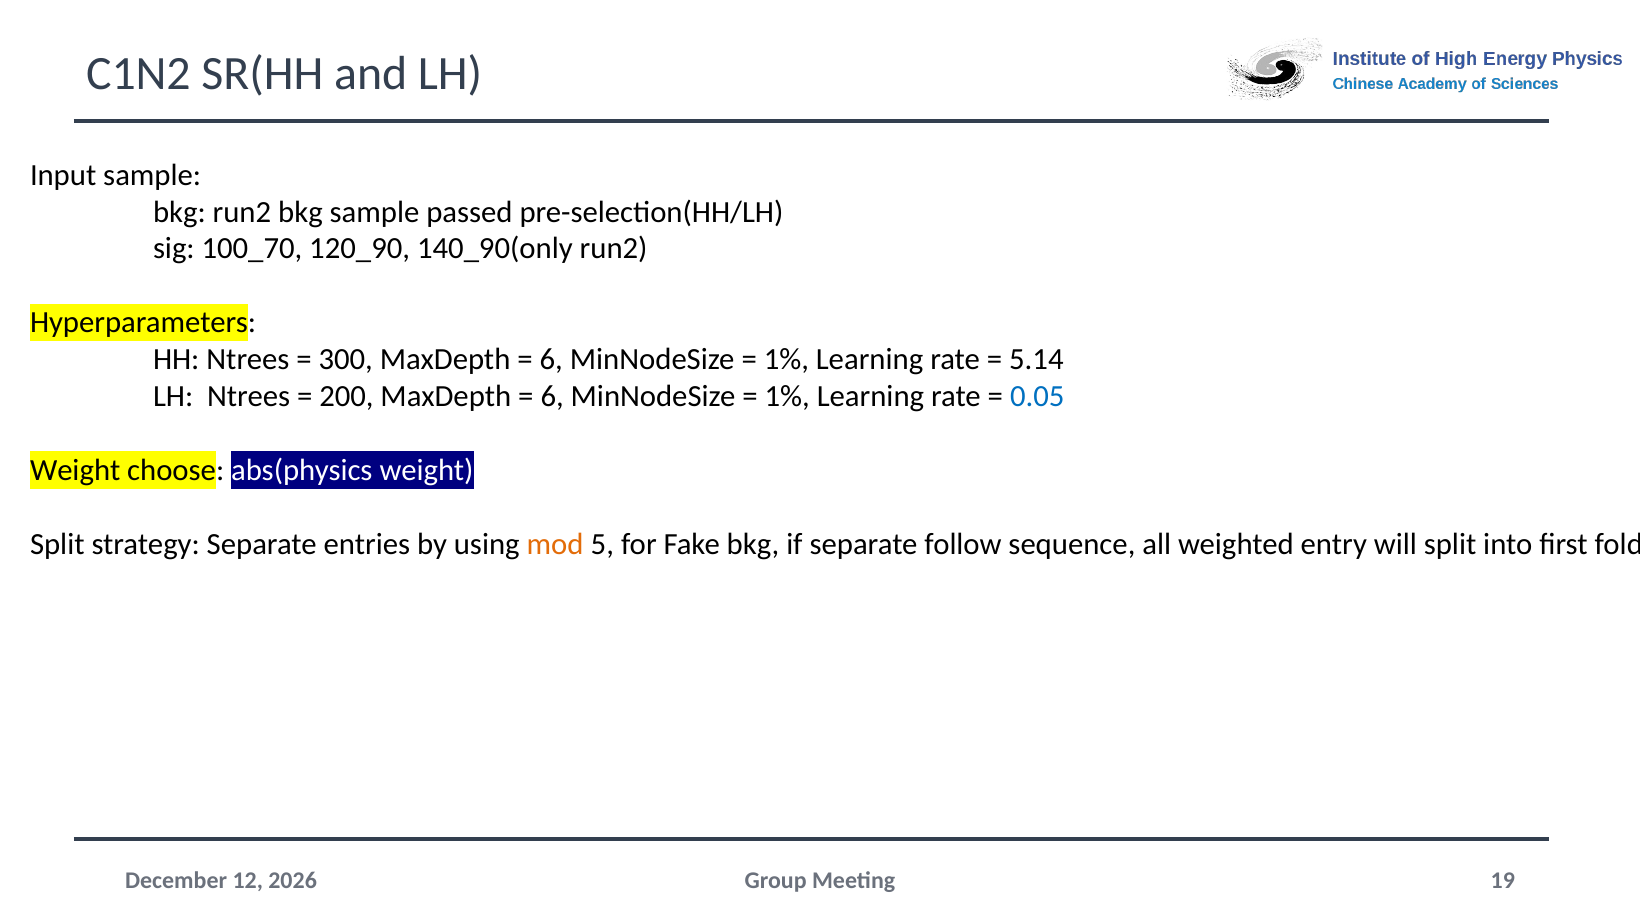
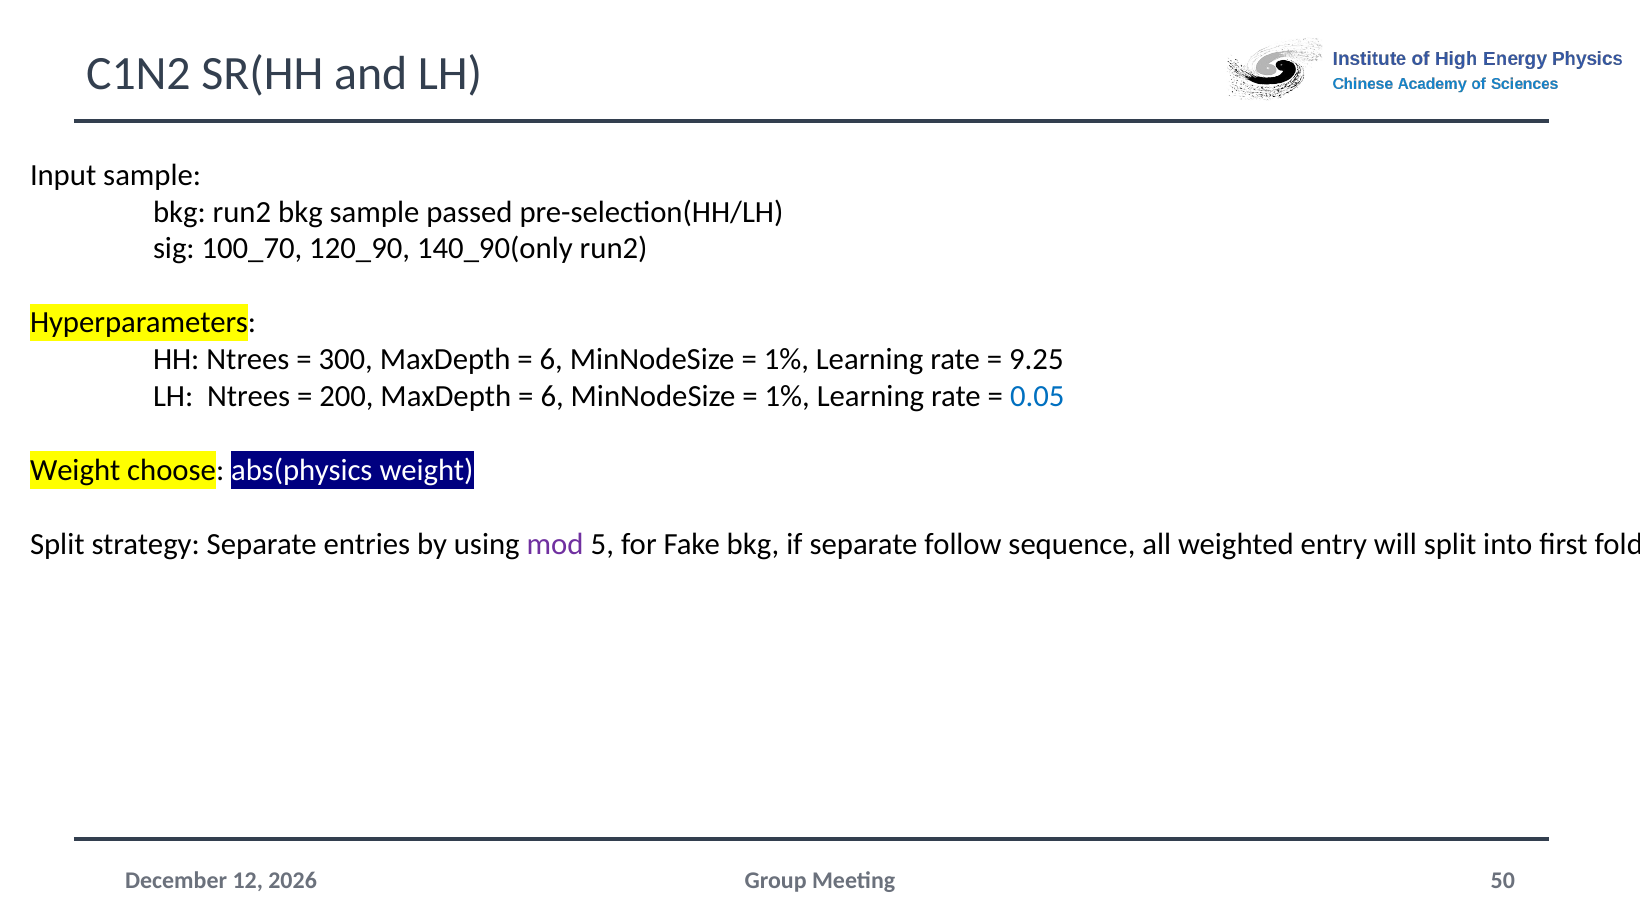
5.14: 5.14 -> 9.25
mod colour: orange -> purple
19: 19 -> 50
